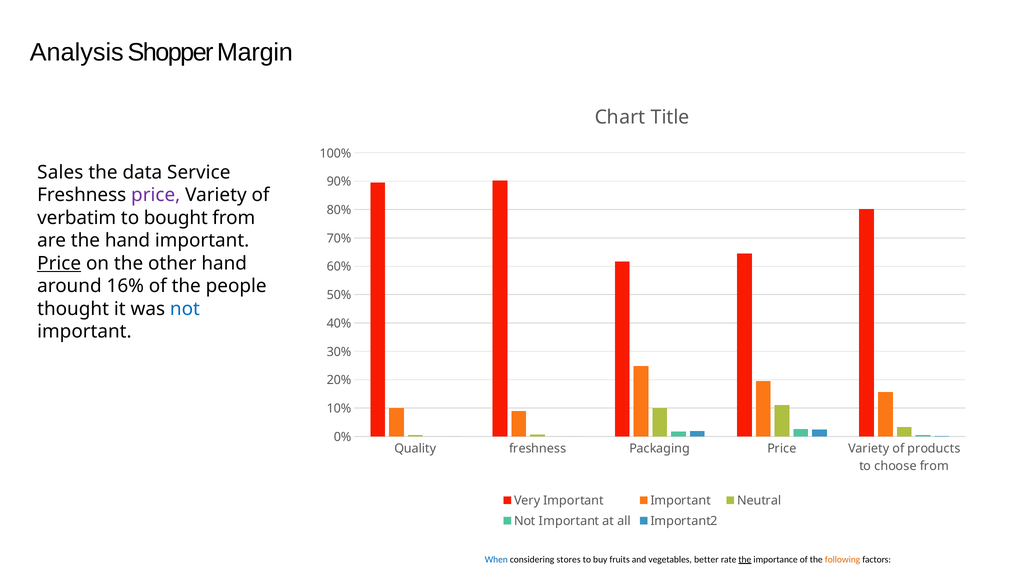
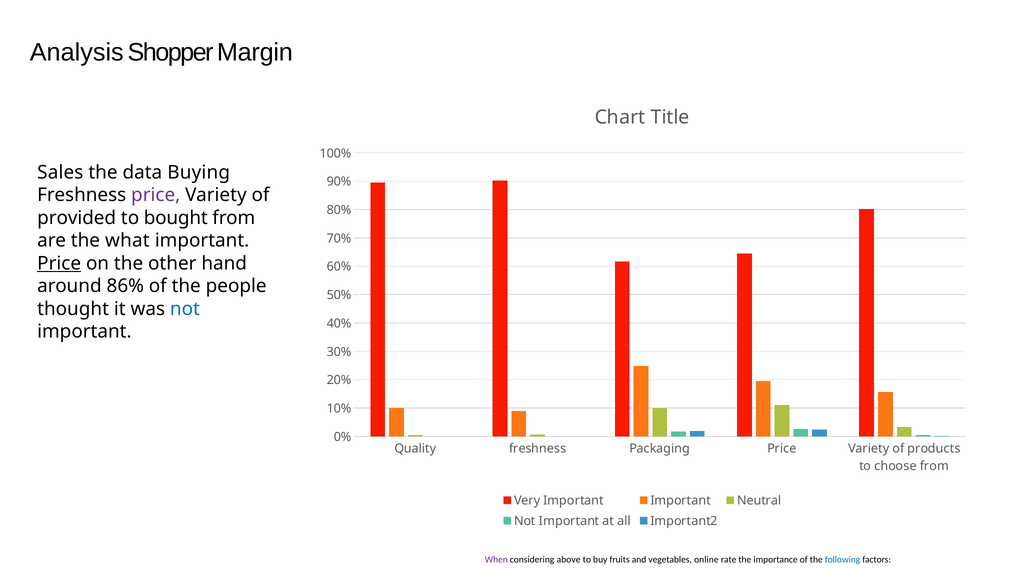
Service: Service -> Buying
verbatim: verbatim -> provided
the hand: hand -> what
16%: 16% -> 86%
When colour: blue -> purple
stores: stores -> above
better: better -> online
the at (745, 559) underline: present -> none
following colour: orange -> blue
